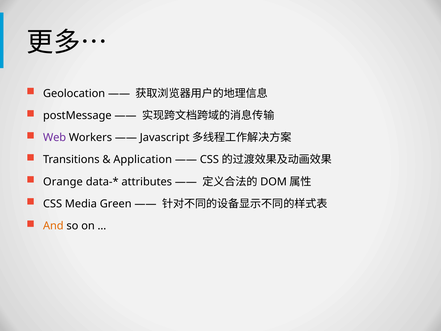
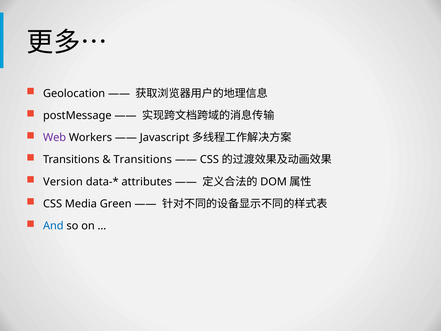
Application at (143, 160): Application -> Transitions
Orange: Orange -> Version
And colour: orange -> blue
